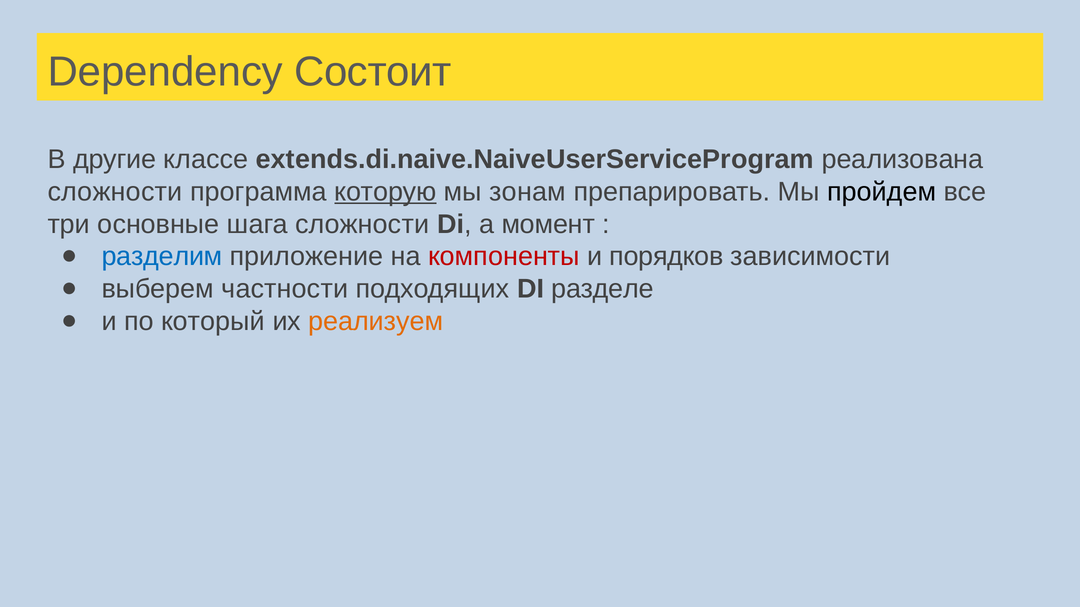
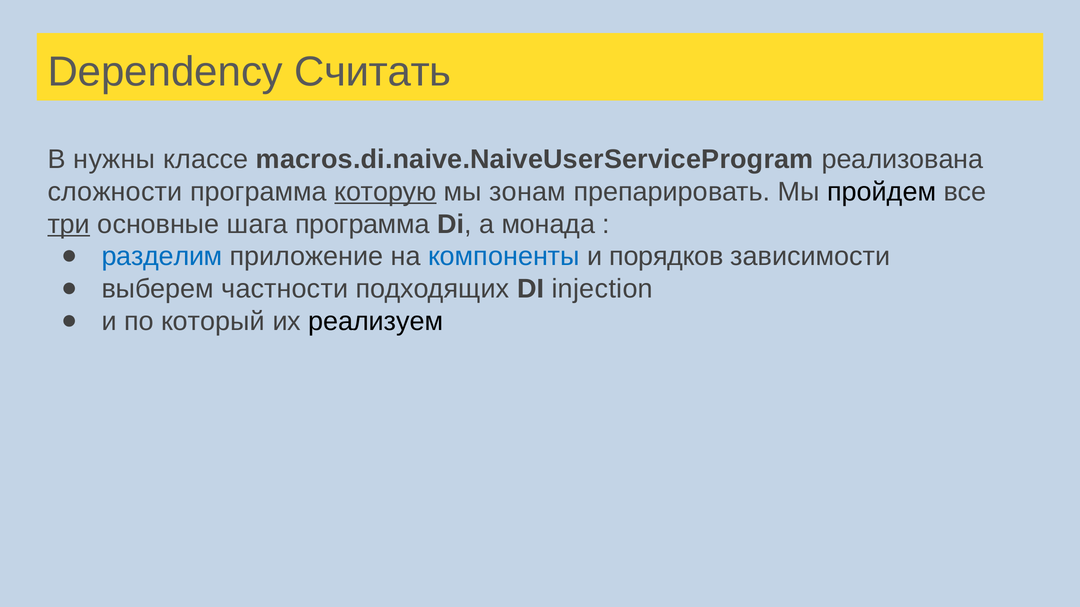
Состоит: Состоит -> Считать
другие: другие -> нужны
extends.di.naive.NaiveUserServiceProgram: extends.di.naive.NaiveUserServiceProgram -> macros.di.naive.NaiveUserServiceProgram
три underline: none -> present
шага сложности: сложности -> программа
момент: момент -> монада
компоненты colour: red -> blue
разделе: разделе -> injection
реализуем colour: orange -> black
